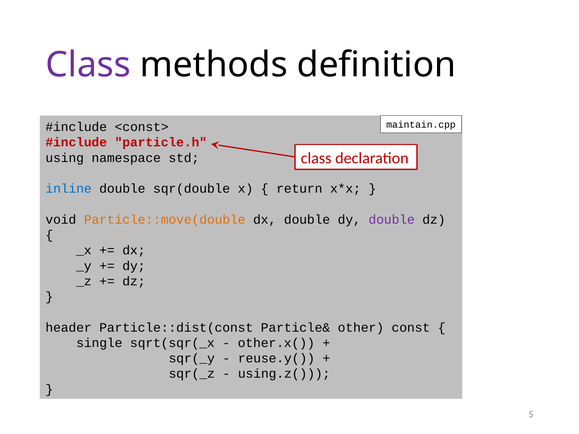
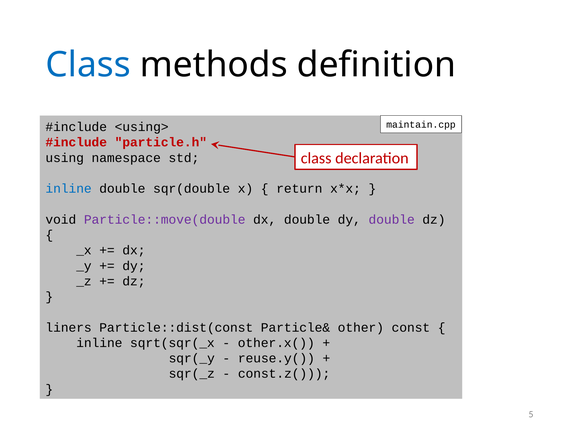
Class at (88, 65) colour: purple -> blue
<const>: <const> -> <using>
Particle::move(double colour: orange -> purple
header: header -> liners
single at (99, 343): single -> inline
using.z(: using.z( -> const.z(
